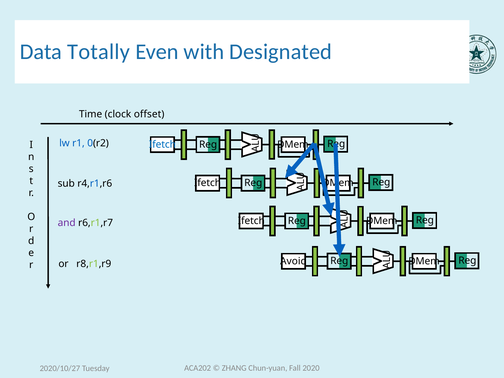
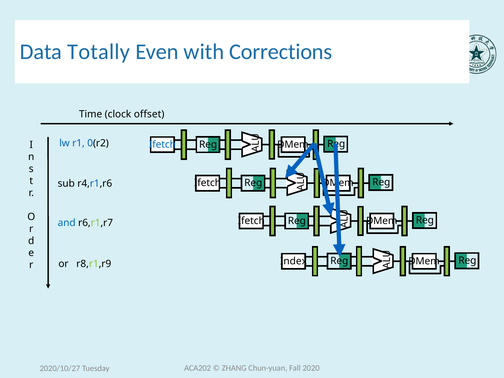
Designated: Designated -> Corrections
and colour: purple -> blue
Avoid: Avoid -> Index
